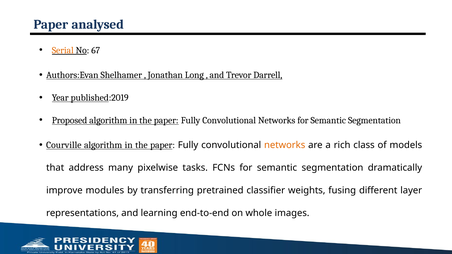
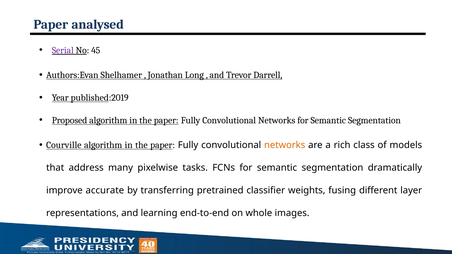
Serial colour: orange -> purple
67: 67 -> 45
modules: modules -> accurate
